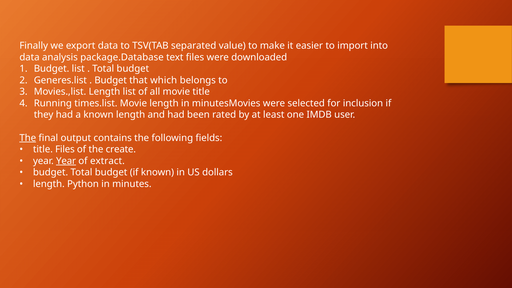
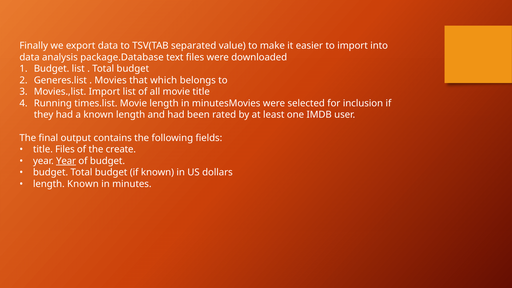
Budget at (111, 80): Budget -> Movies
Movies.,list Length: Length -> Import
The at (28, 138) underline: present -> none
of extract: extract -> budget
length Python: Python -> Known
